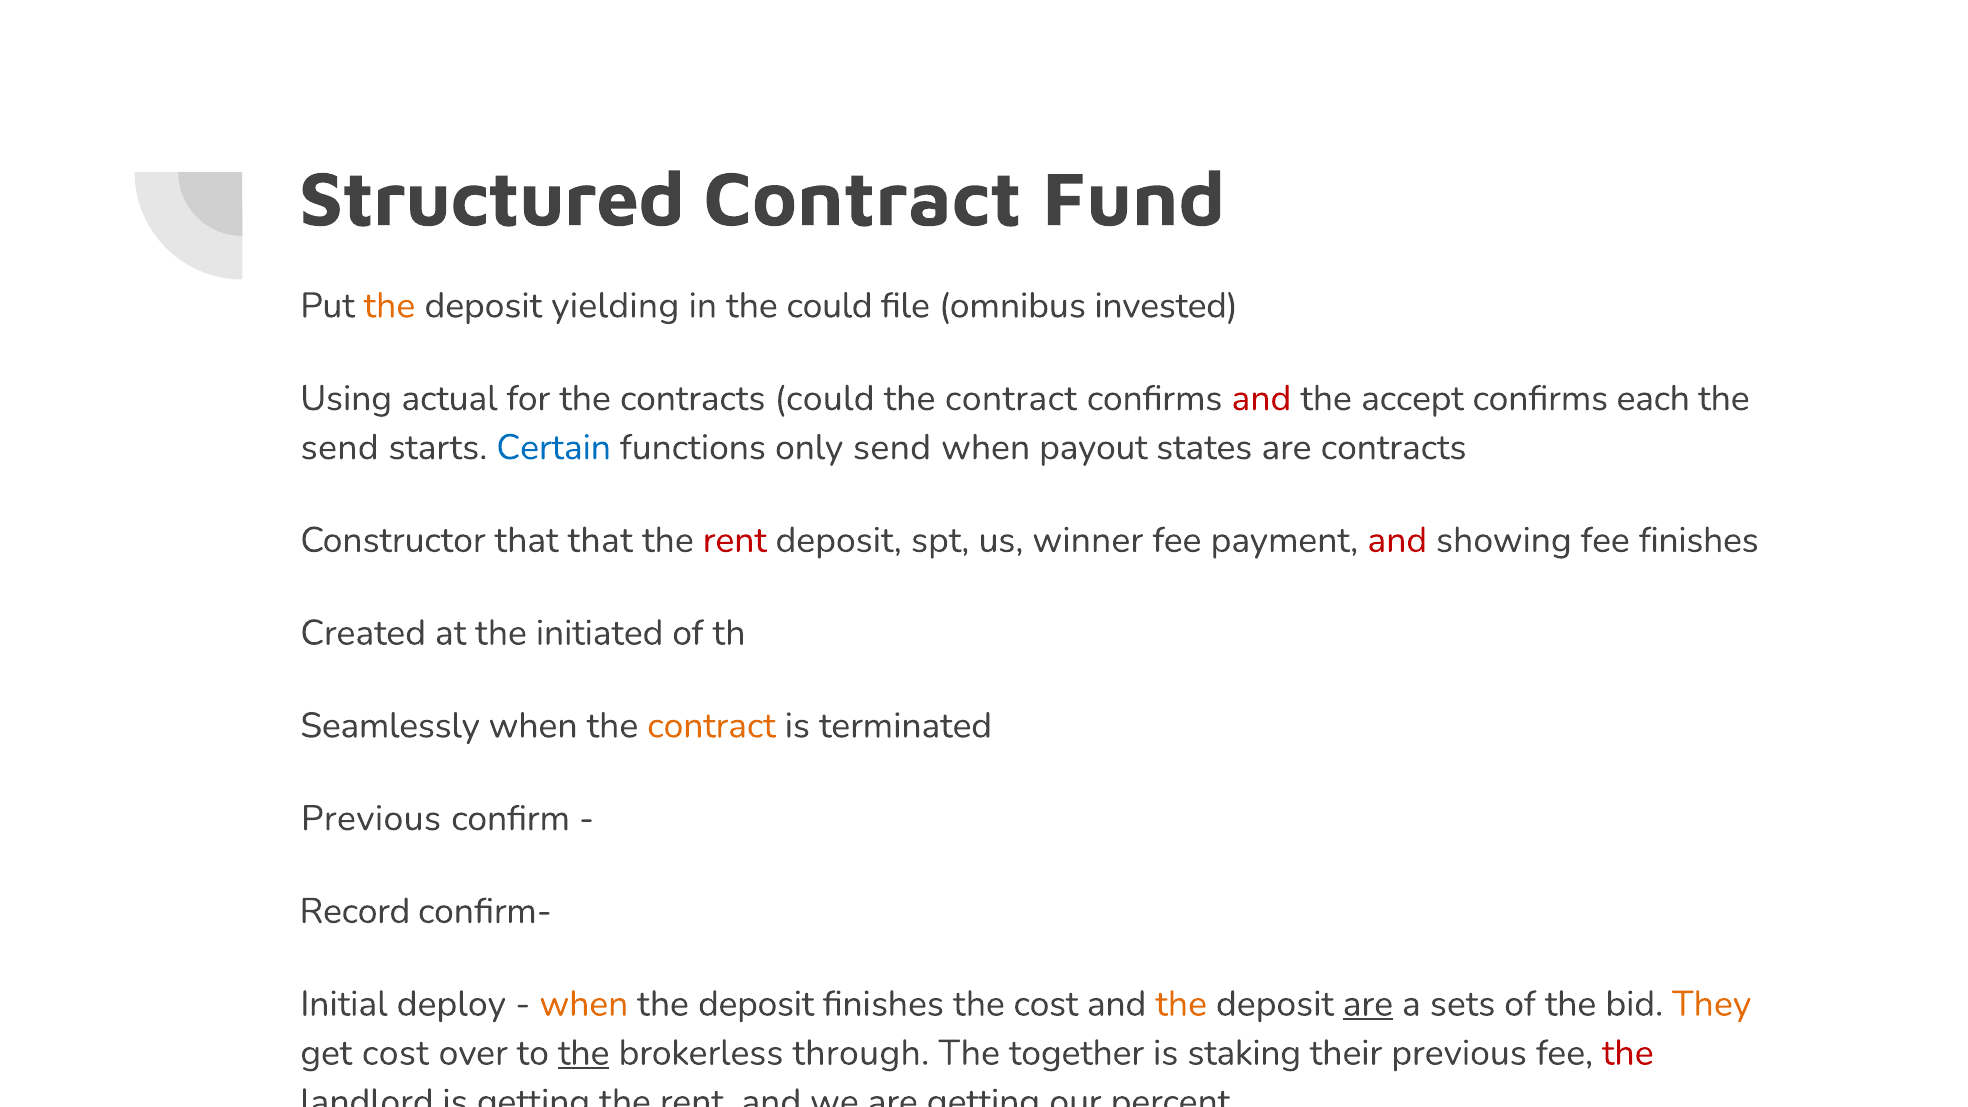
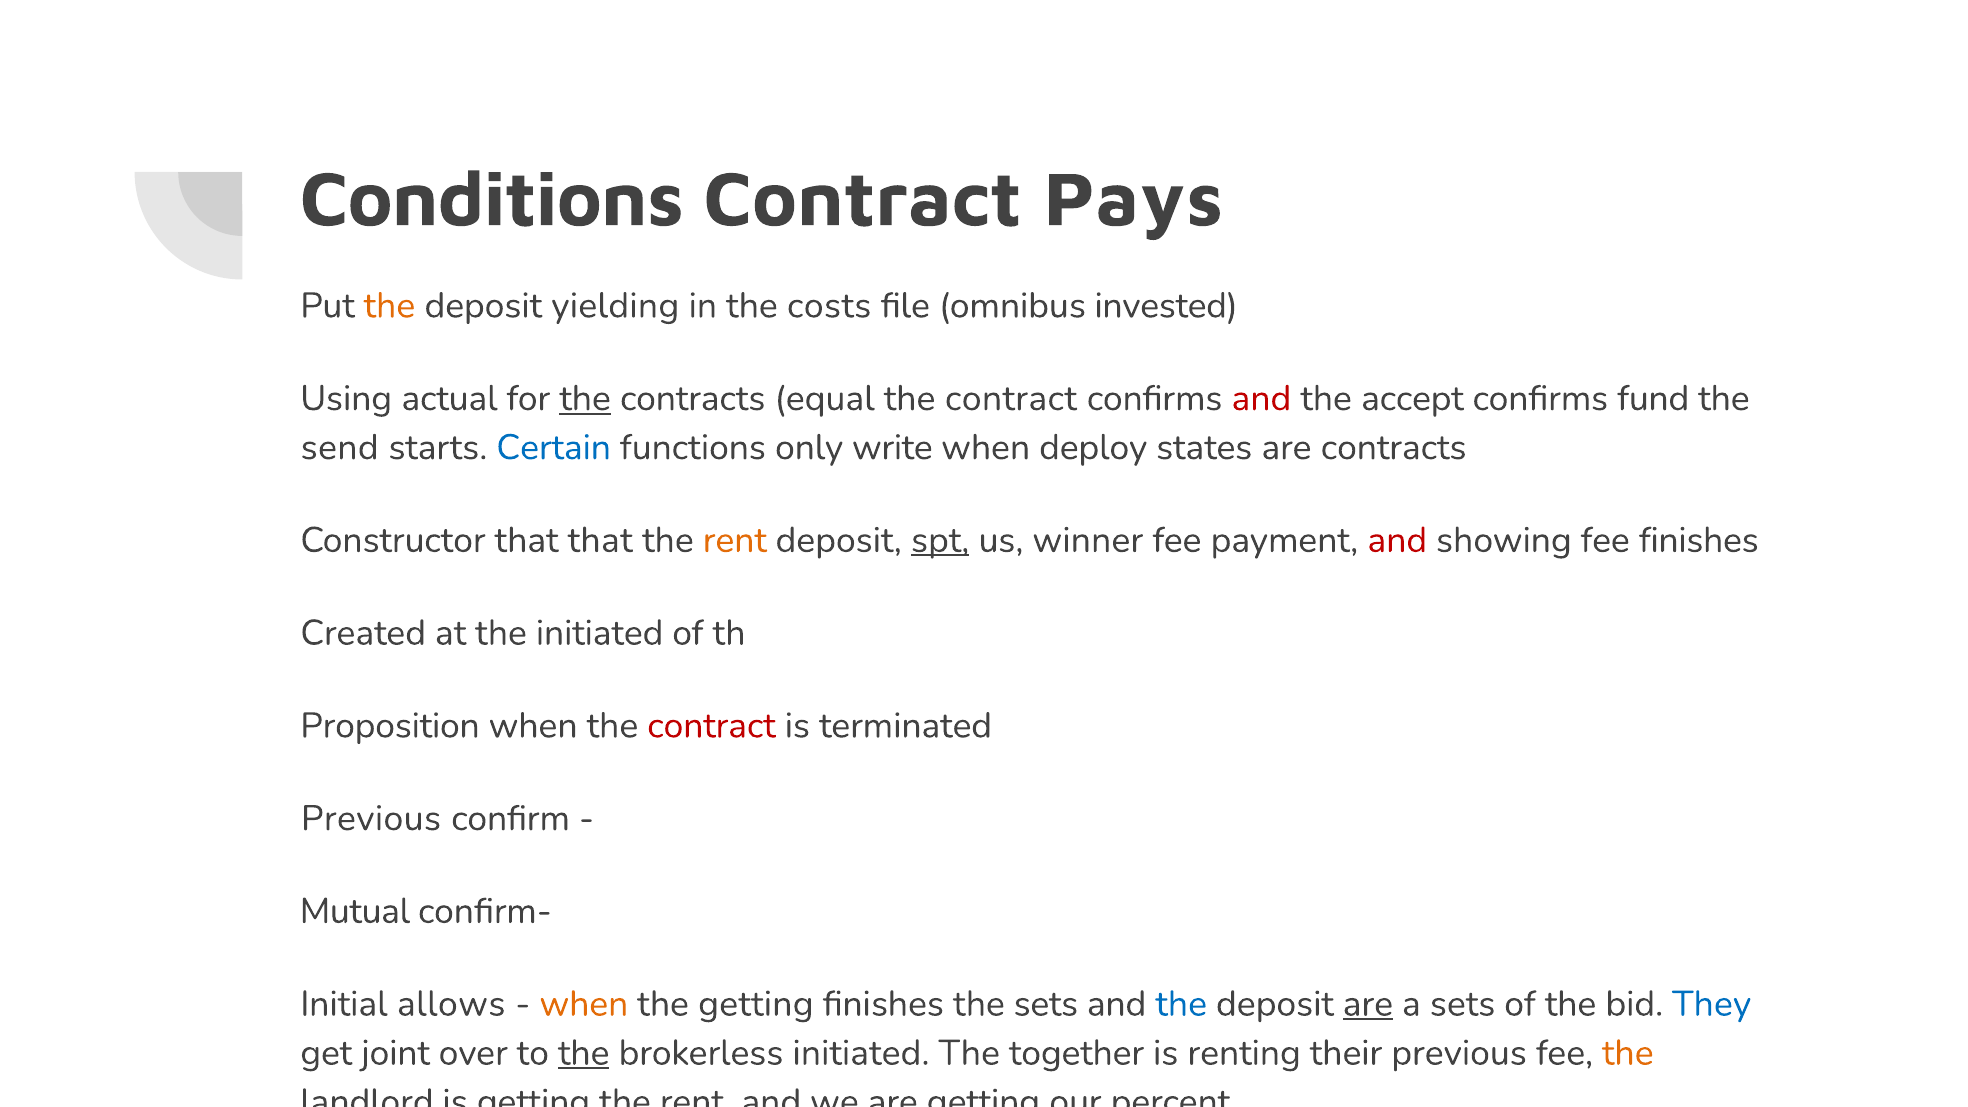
Structured: Structured -> Conditions
Fund: Fund -> Pays
the could: could -> costs
the at (585, 398) underline: none -> present
contracts could: could -> equal
each: each -> fund
only send: send -> write
payout: payout -> deploy
rent at (735, 540) colour: red -> orange
spt underline: none -> present
Seamlessly: Seamlessly -> Proposition
contract at (711, 726) colour: orange -> red
Record: Record -> Mutual
deploy: deploy -> allows
deposit at (756, 1004): deposit -> getting
the cost: cost -> sets
the at (1181, 1004) colour: orange -> blue
They colour: orange -> blue
get cost: cost -> joint
brokerless through: through -> initiated
staking: staking -> renting
the at (1628, 1053) colour: red -> orange
